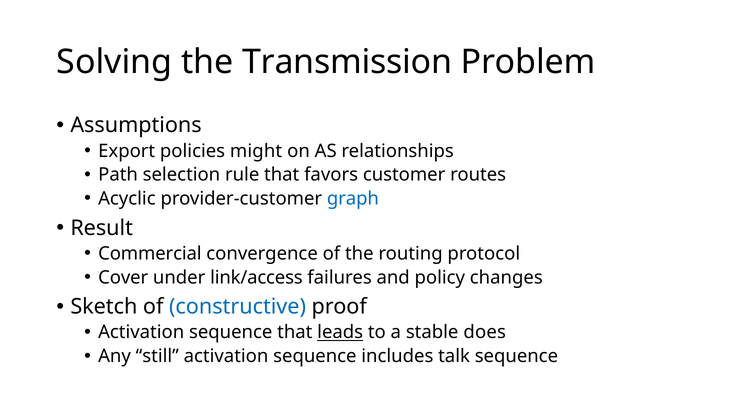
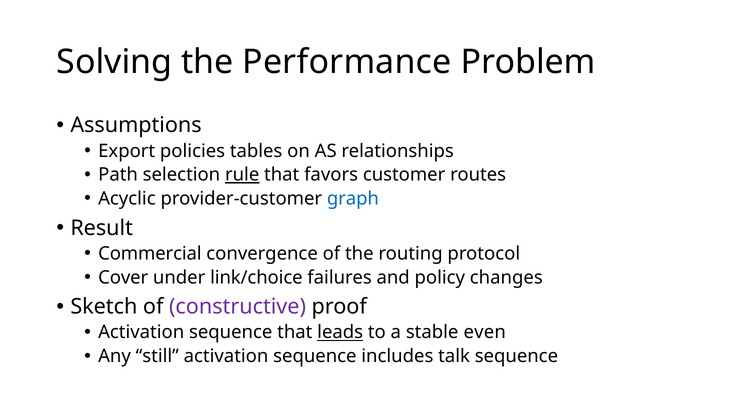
Transmission: Transmission -> Performance
might: might -> tables
rule underline: none -> present
link/access: link/access -> link/choice
constructive colour: blue -> purple
does: does -> even
